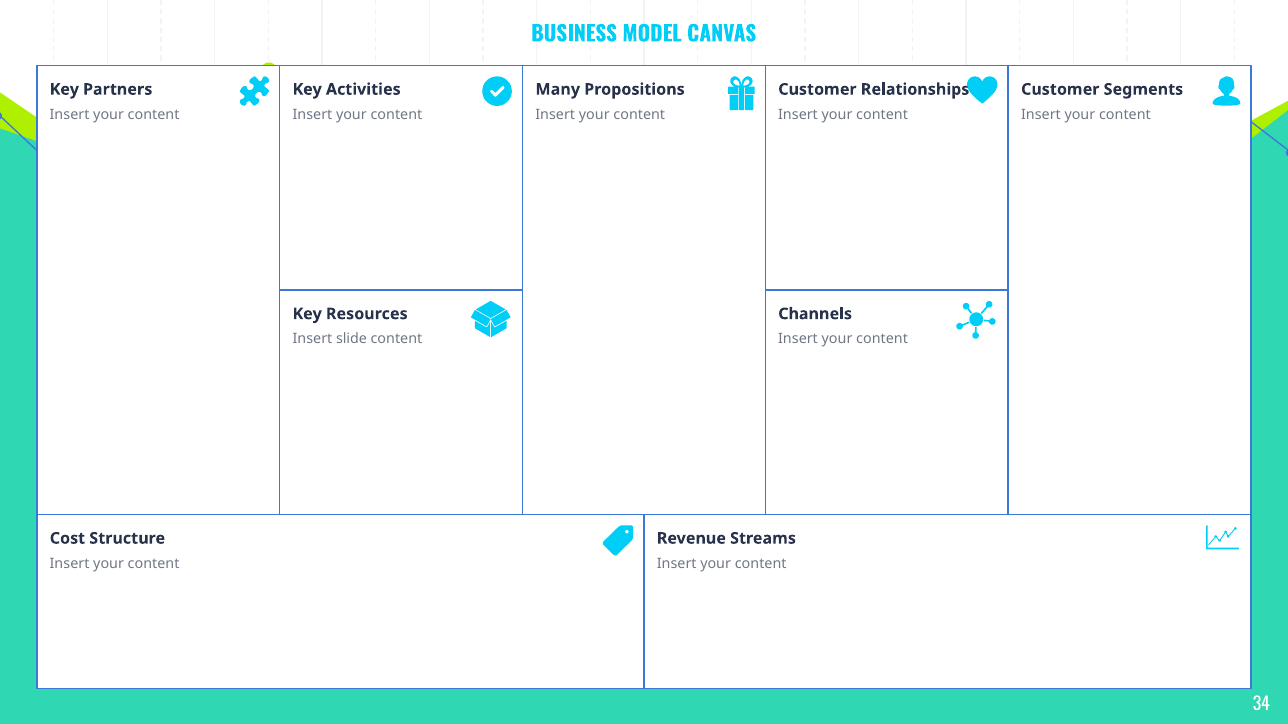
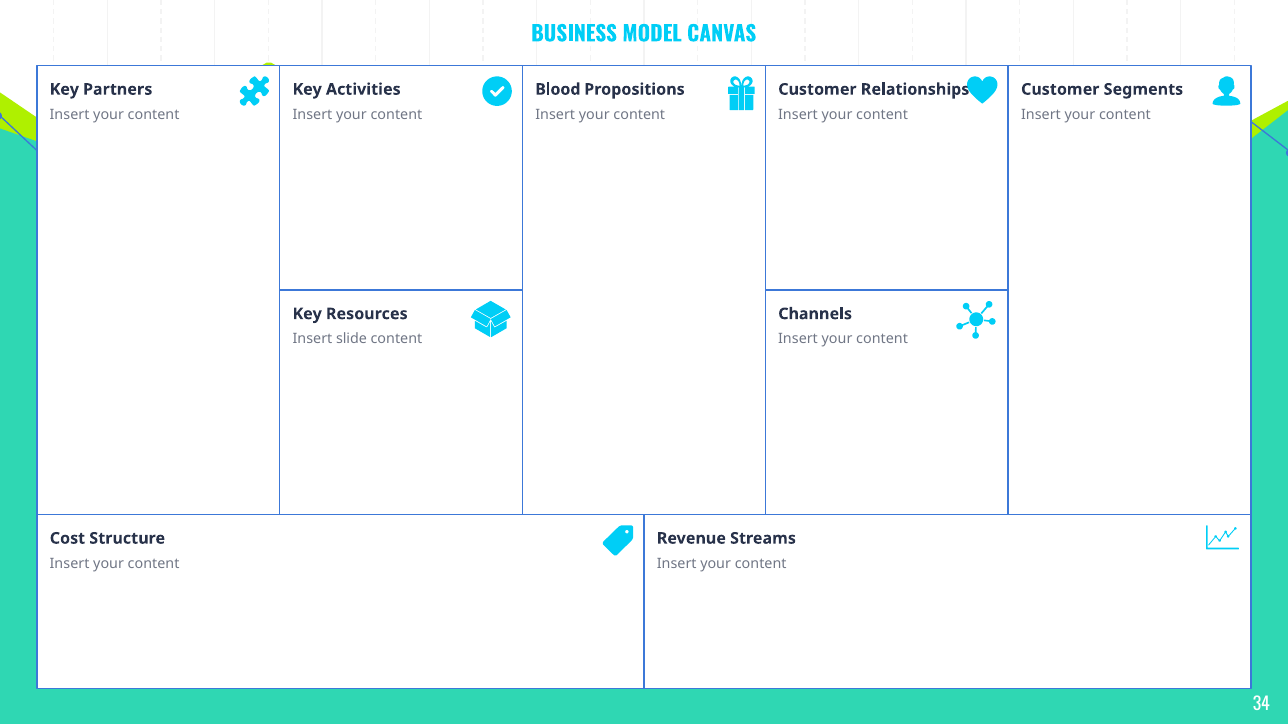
Many: Many -> Blood
